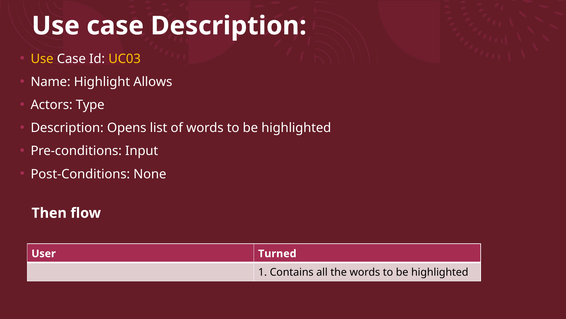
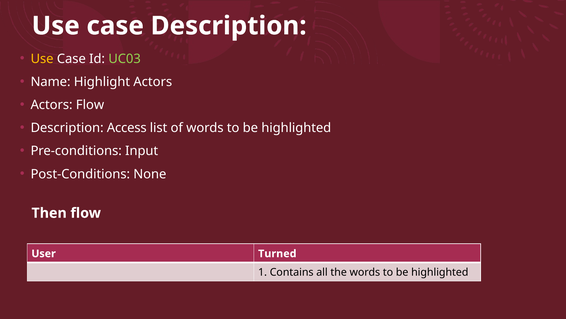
UC03 colour: yellow -> light green
Highlight Allows: Allows -> Actors
Actors Type: Type -> Flow
Opens: Opens -> Access
